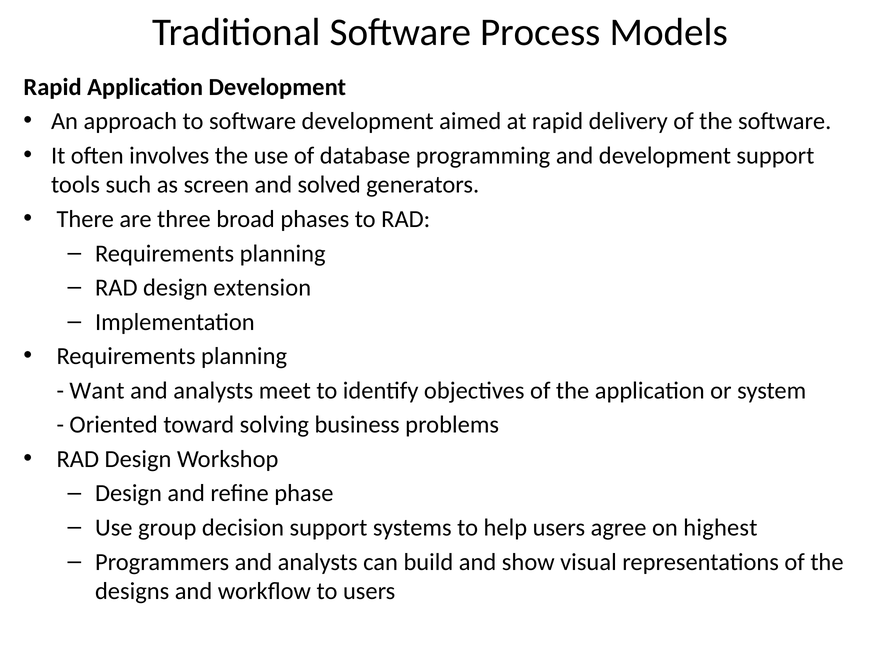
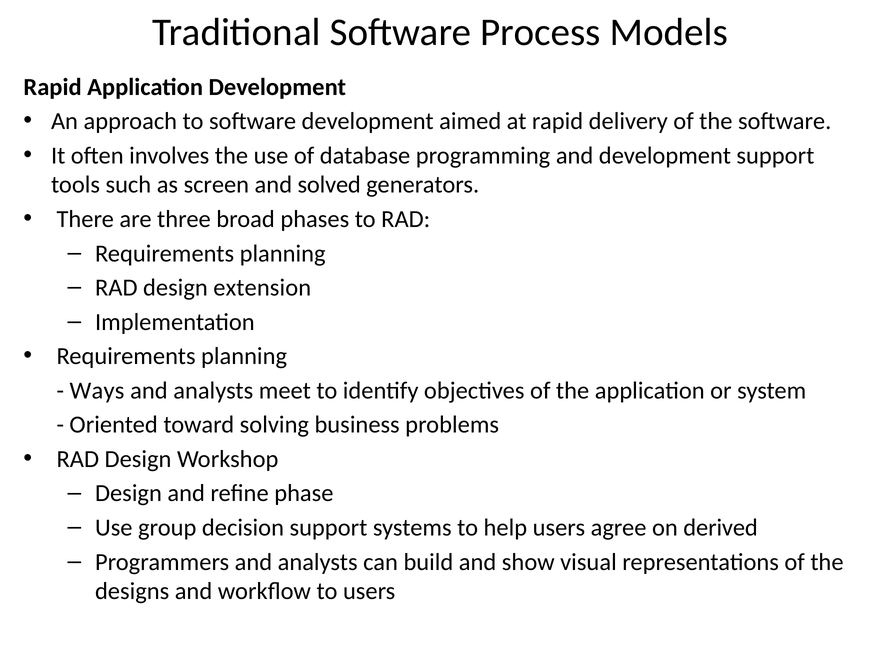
Want: Want -> Ways
highest: highest -> derived
